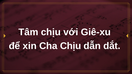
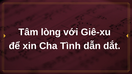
Tâm chịu: chịu -> lòng
Cha Chịu: Chịu -> Tình
